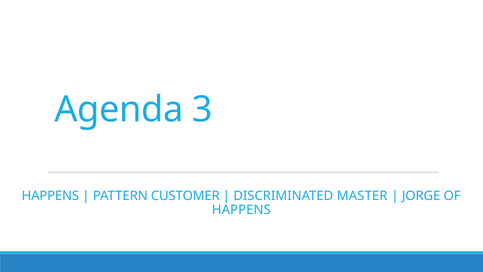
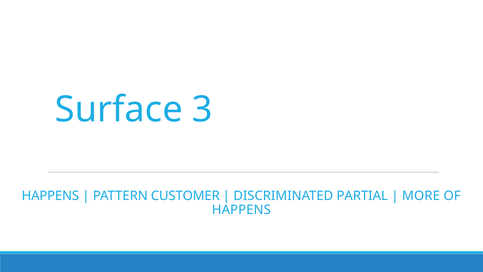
Agenda: Agenda -> Surface
MASTER: MASTER -> PARTIAL
JORGE: JORGE -> MORE
